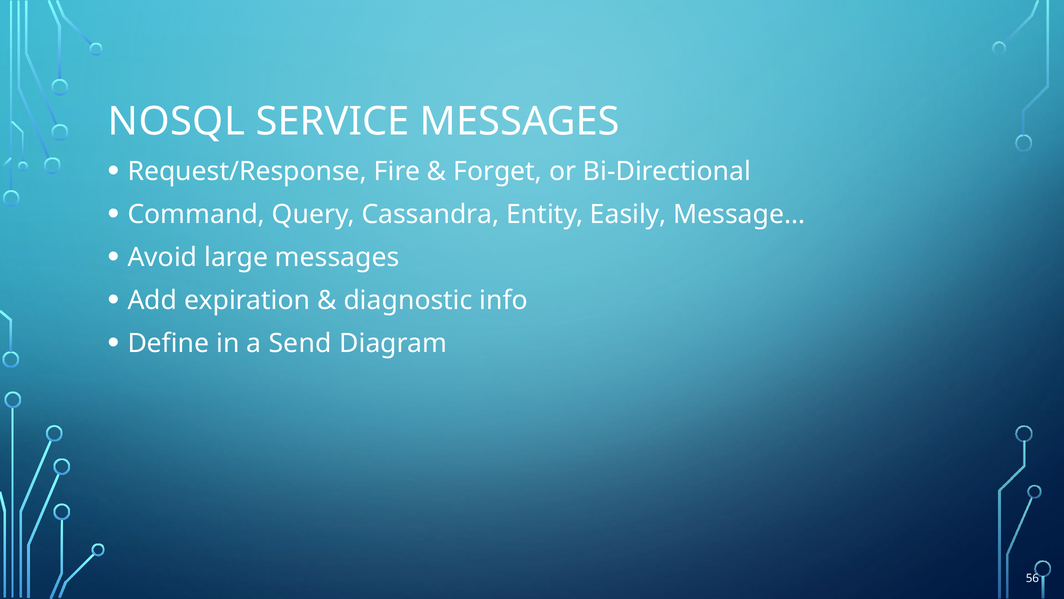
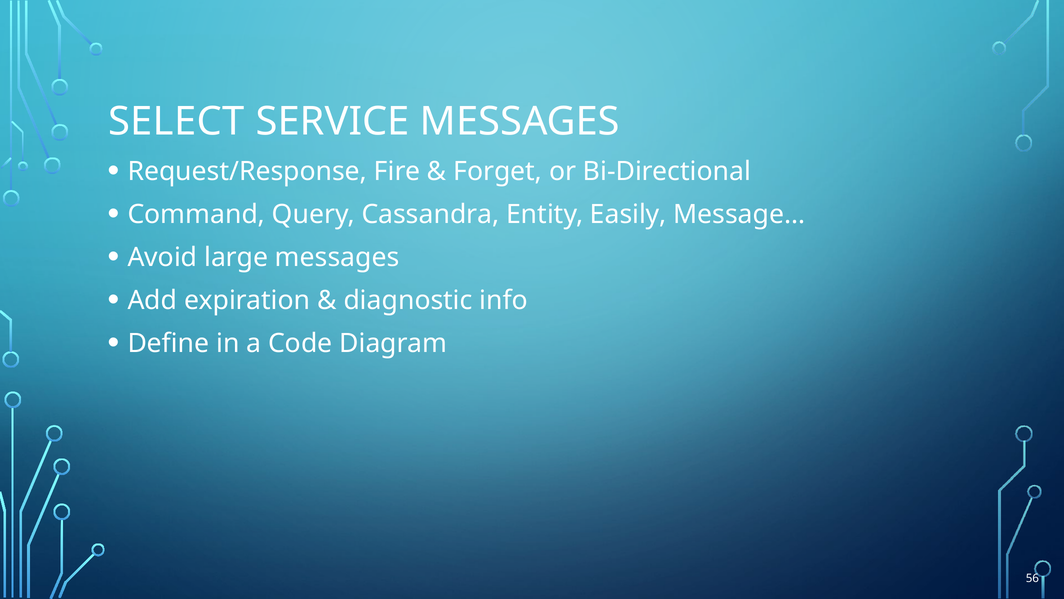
NOSQL: NOSQL -> SELECT
Send: Send -> Code
